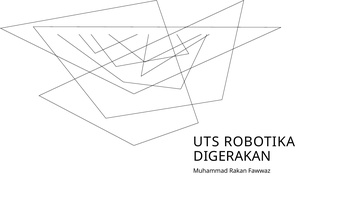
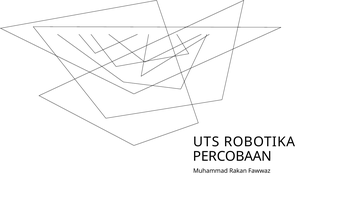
DIGERAKAN: DIGERAKAN -> PERCOBAAN
